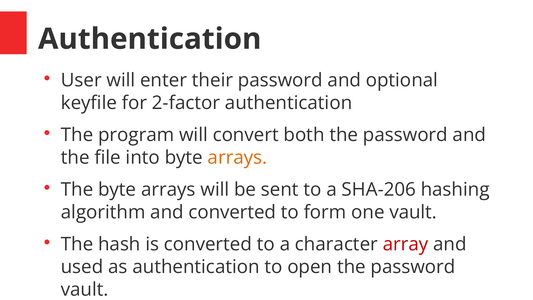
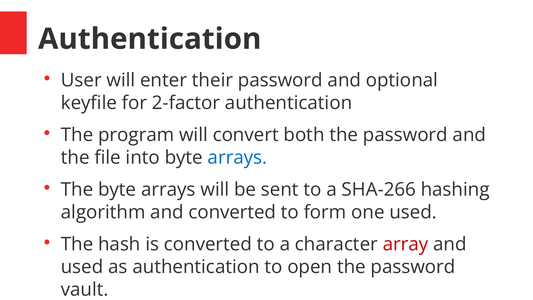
arrays at (237, 157) colour: orange -> blue
SHA-206: SHA-206 -> SHA-266
one vault: vault -> used
